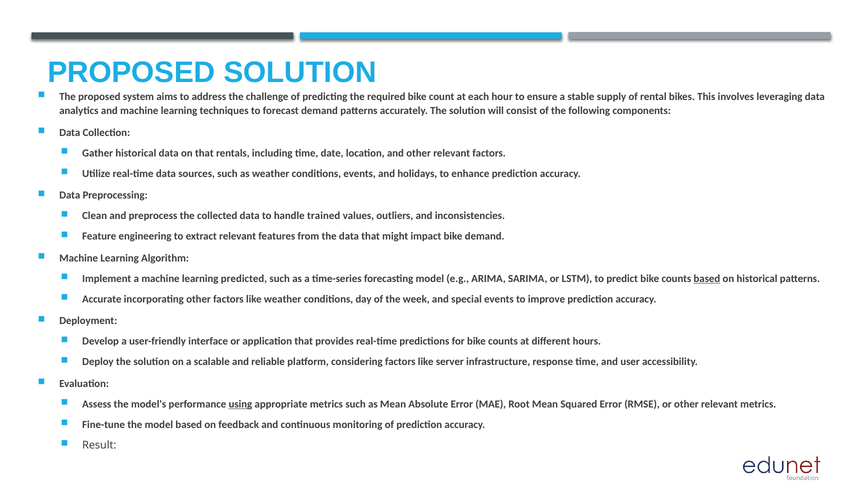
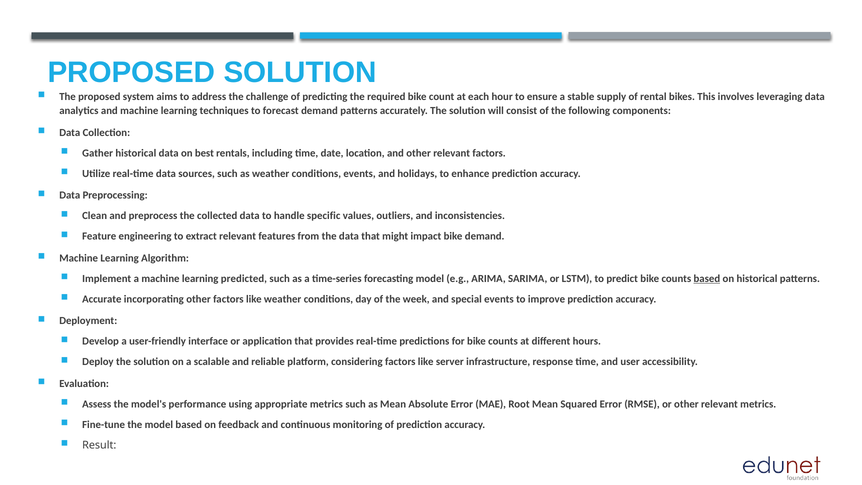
on that: that -> best
trained: trained -> specific
using underline: present -> none
